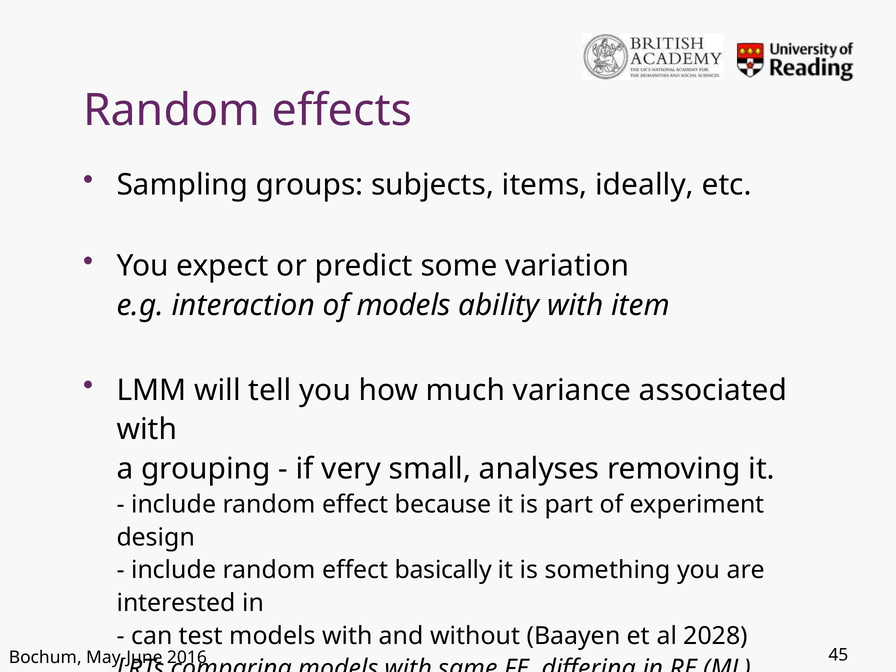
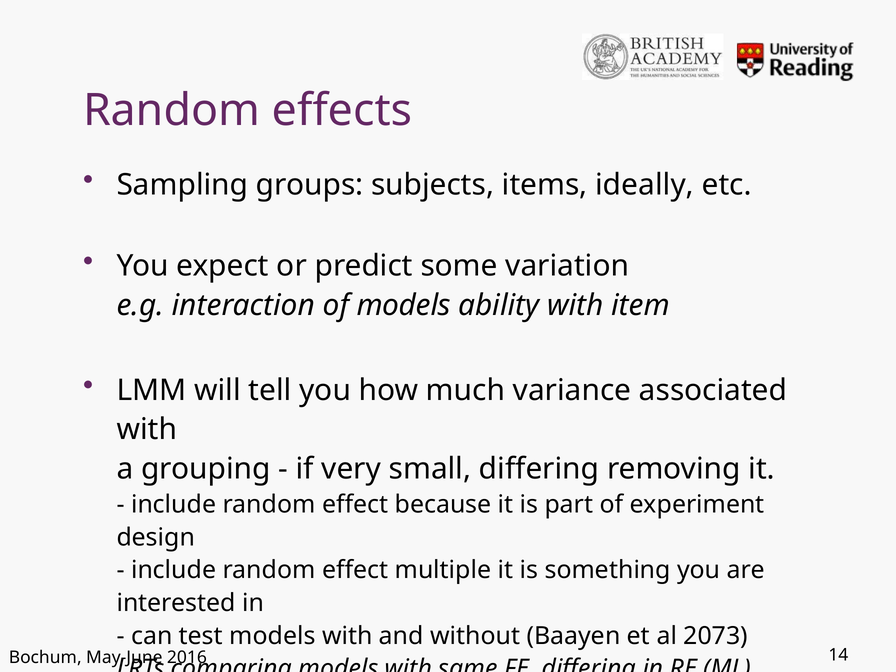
small analyses: analyses -> differing
basically: basically -> multiple
2028: 2028 -> 2073
45: 45 -> 14
